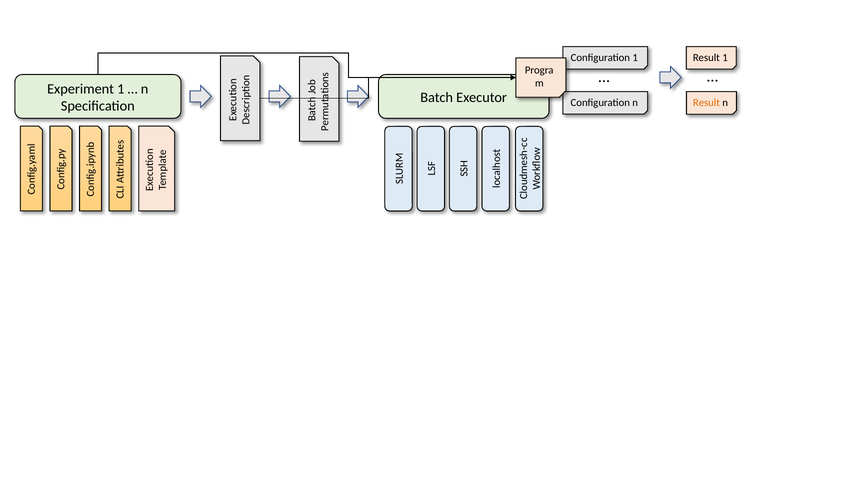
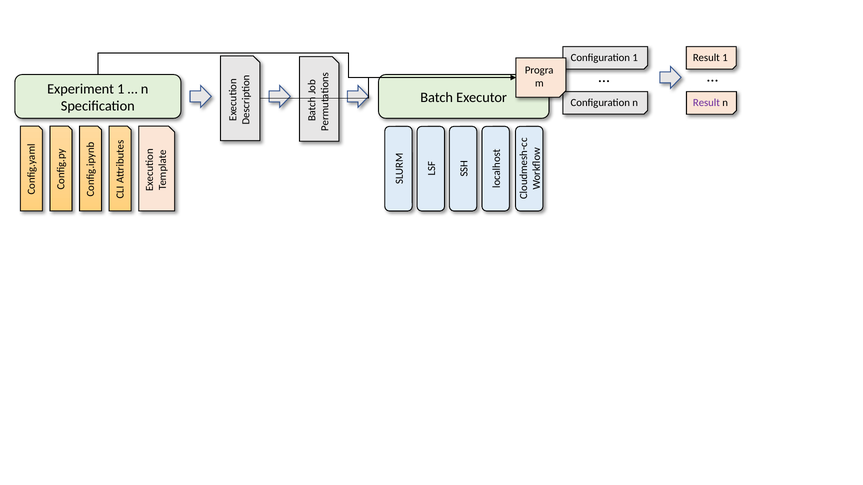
Result at (706, 103) colour: orange -> purple
